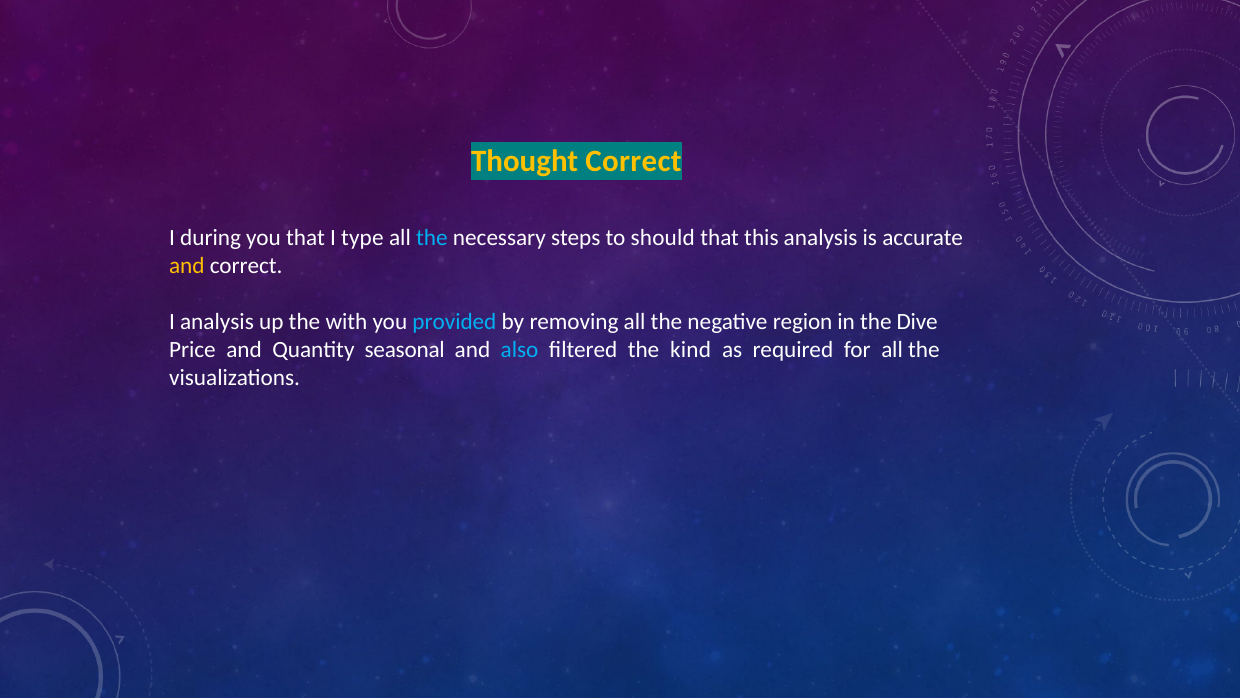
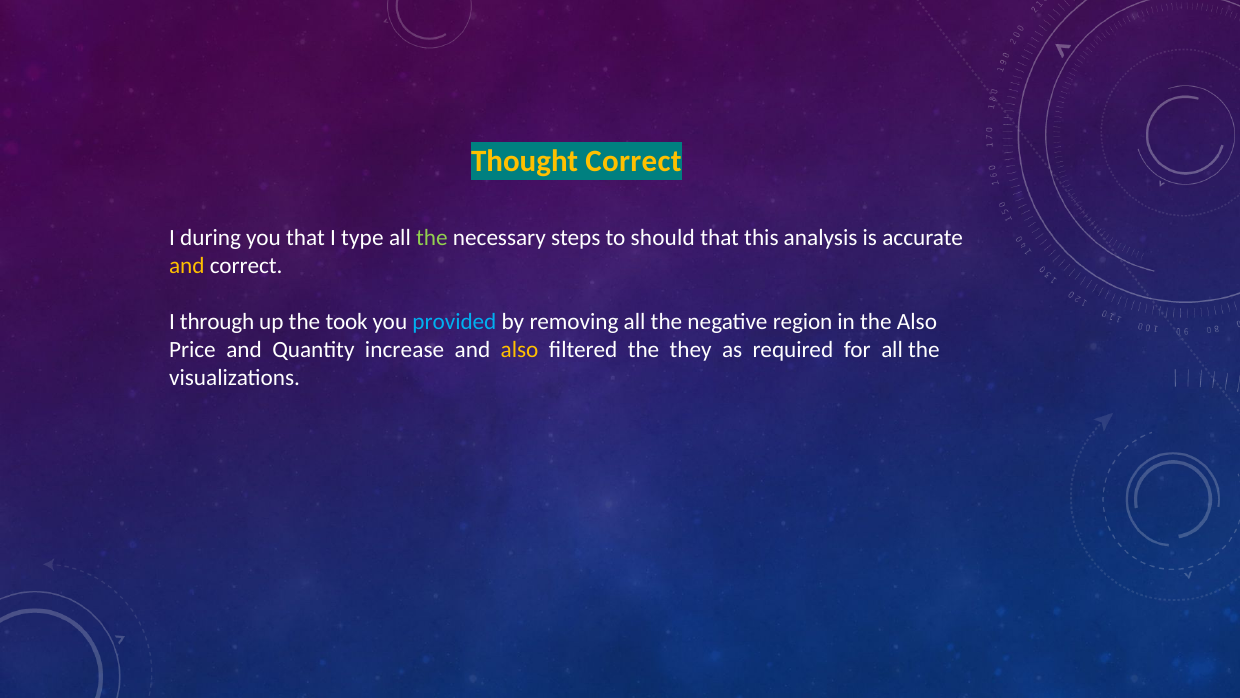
the at (432, 238) colour: light blue -> light green
I analysis: analysis -> through
with: with -> took
the Dive: Dive -> Also
seasonal: seasonal -> increase
also at (520, 350) colour: light blue -> yellow
kind: kind -> they
